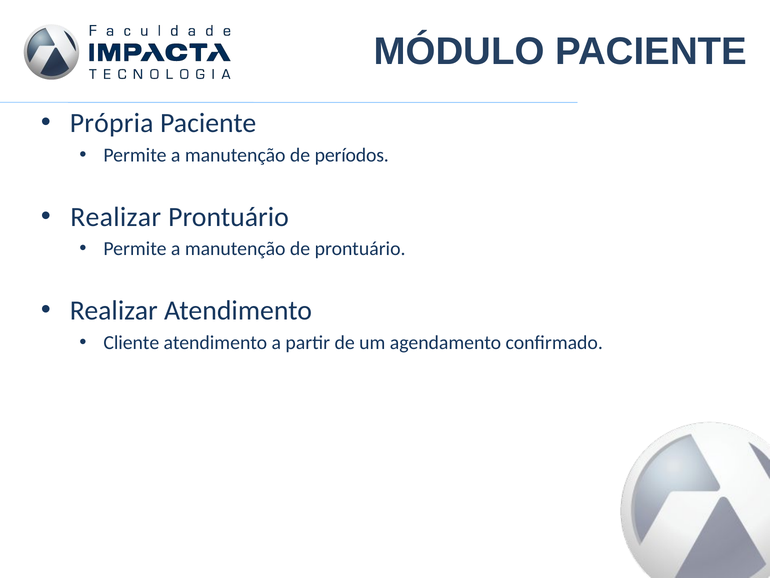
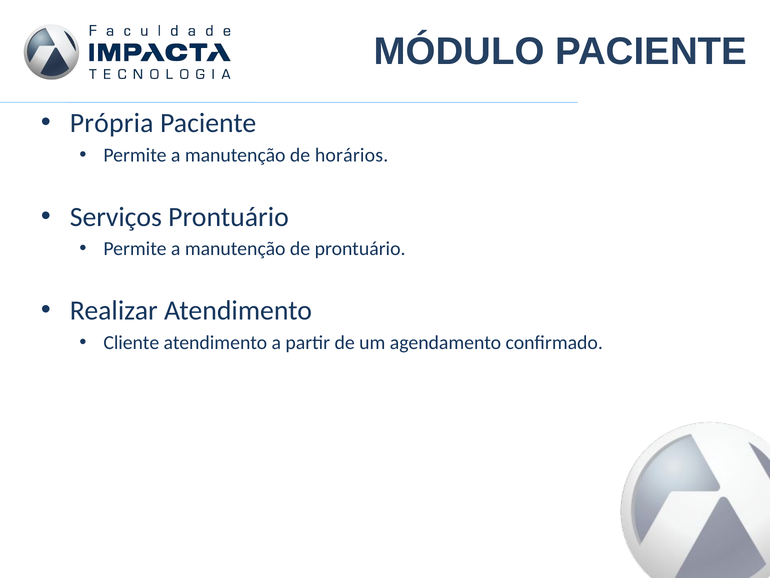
períodos: períodos -> horários
Realizar at (116, 217): Realizar -> Serviços
